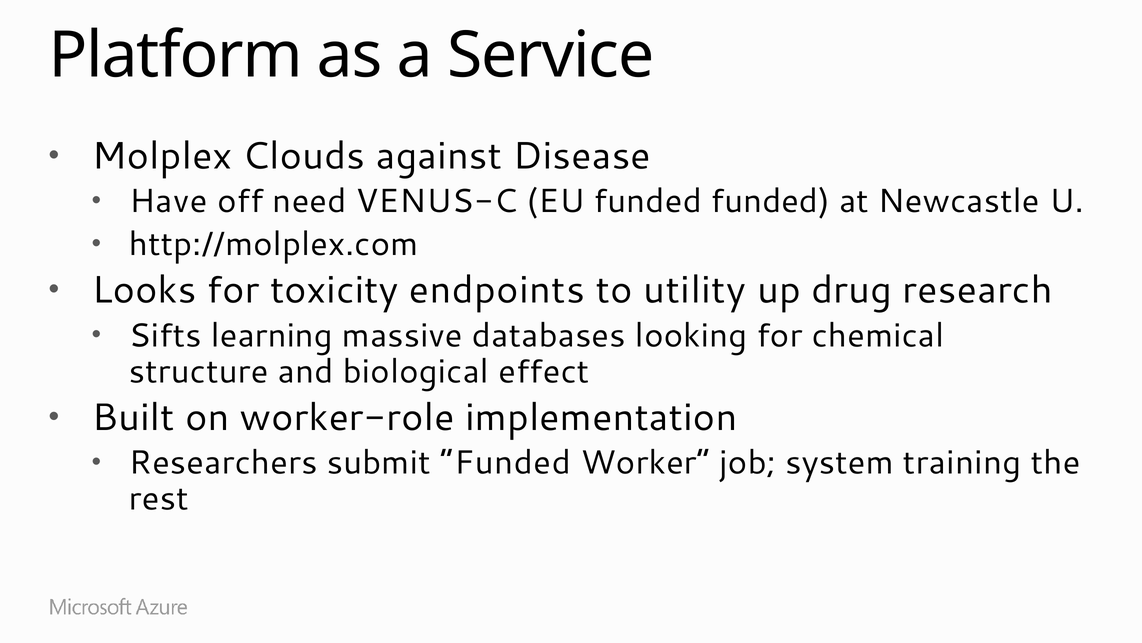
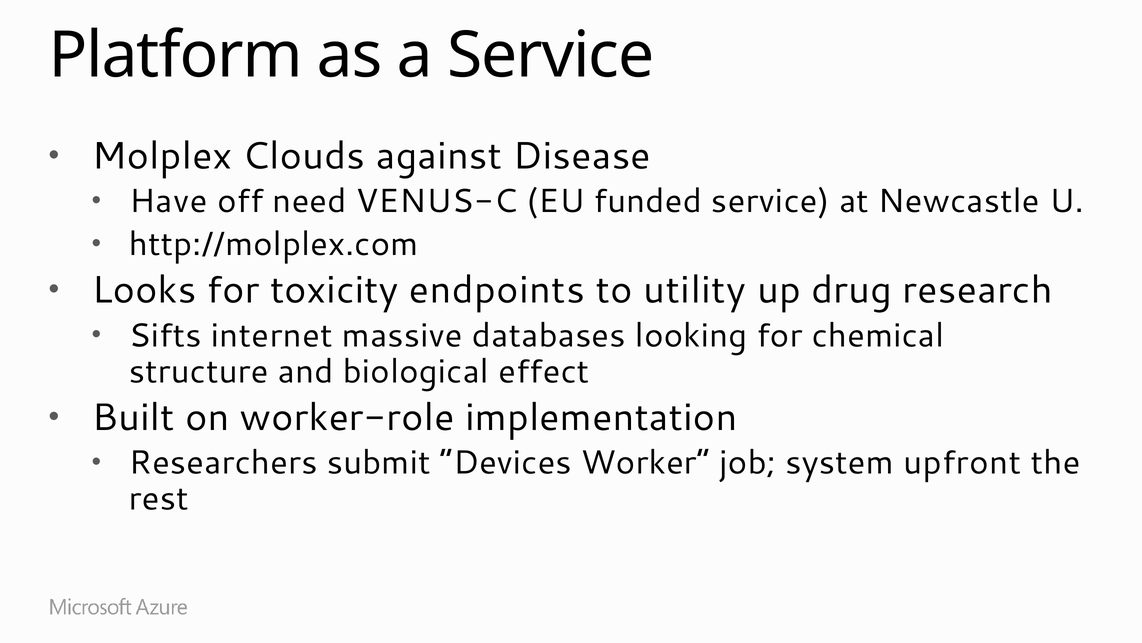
funded funded: funded -> service
learning: learning -> internet
submit Funded: Funded -> Devices
training: training -> upfront
